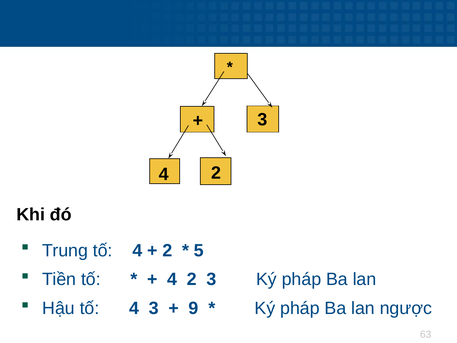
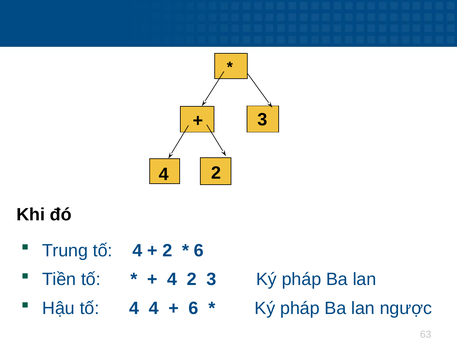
5 at (199, 250): 5 -> 6
tố 4 3: 3 -> 4
9 at (194, 308): 9 -> 6
